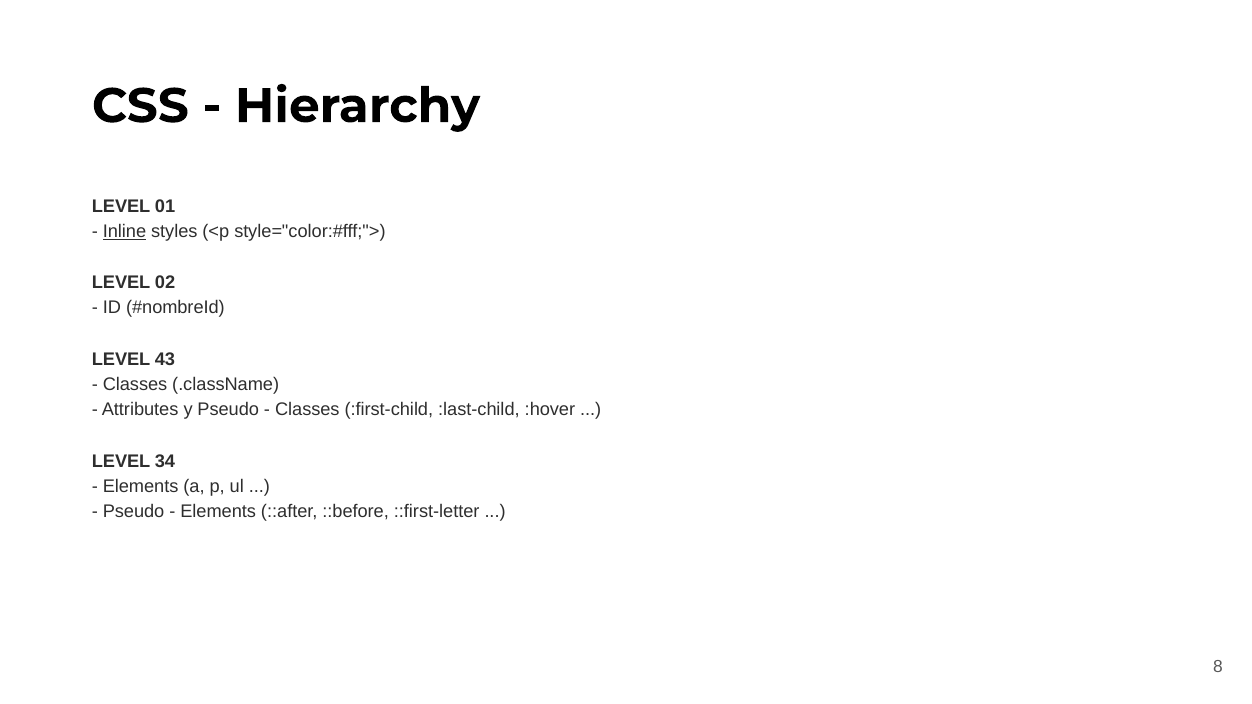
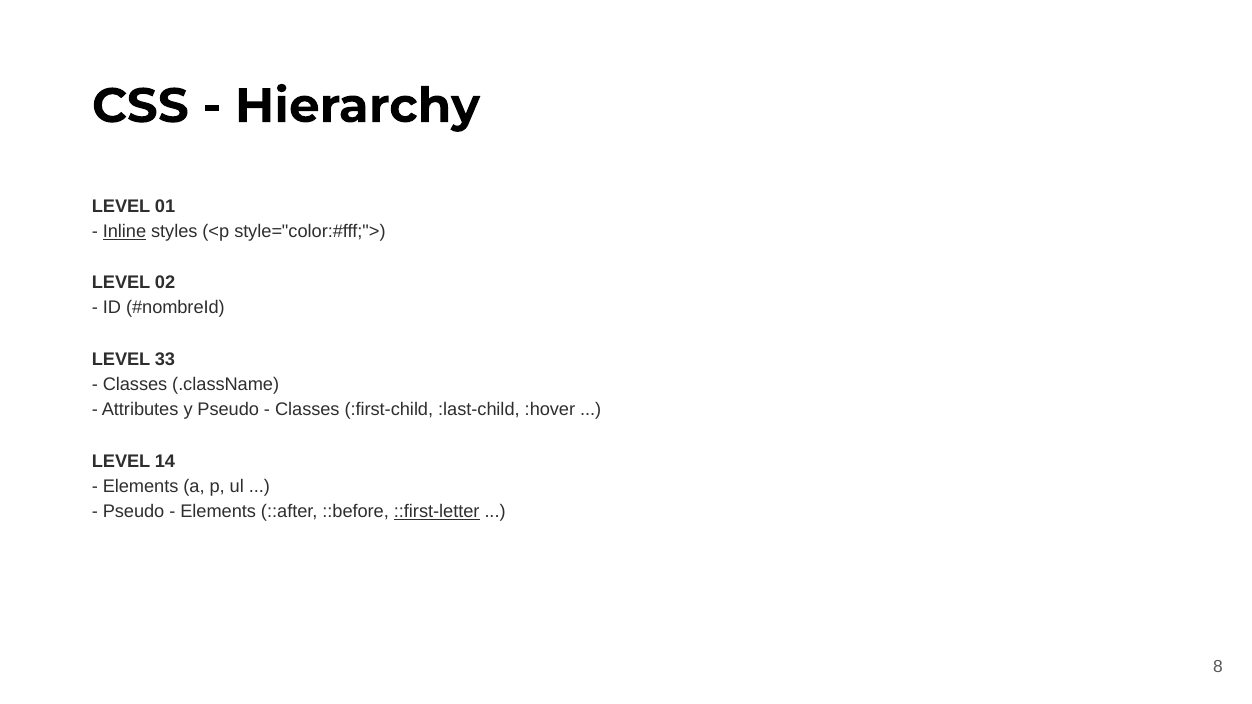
43: 43 -> 33
34: 34 -> 14
::first-letter underline: none -> present
